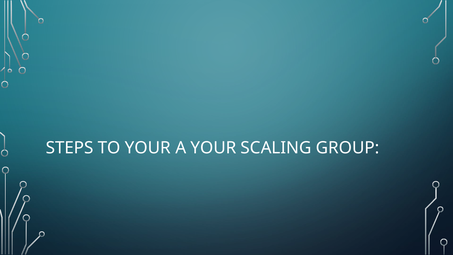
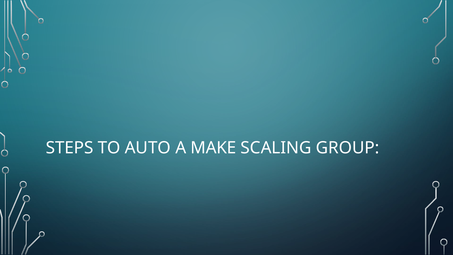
TO YOUR: YOUR -> AUTO
A YOUR: YOUR -> MAKE
